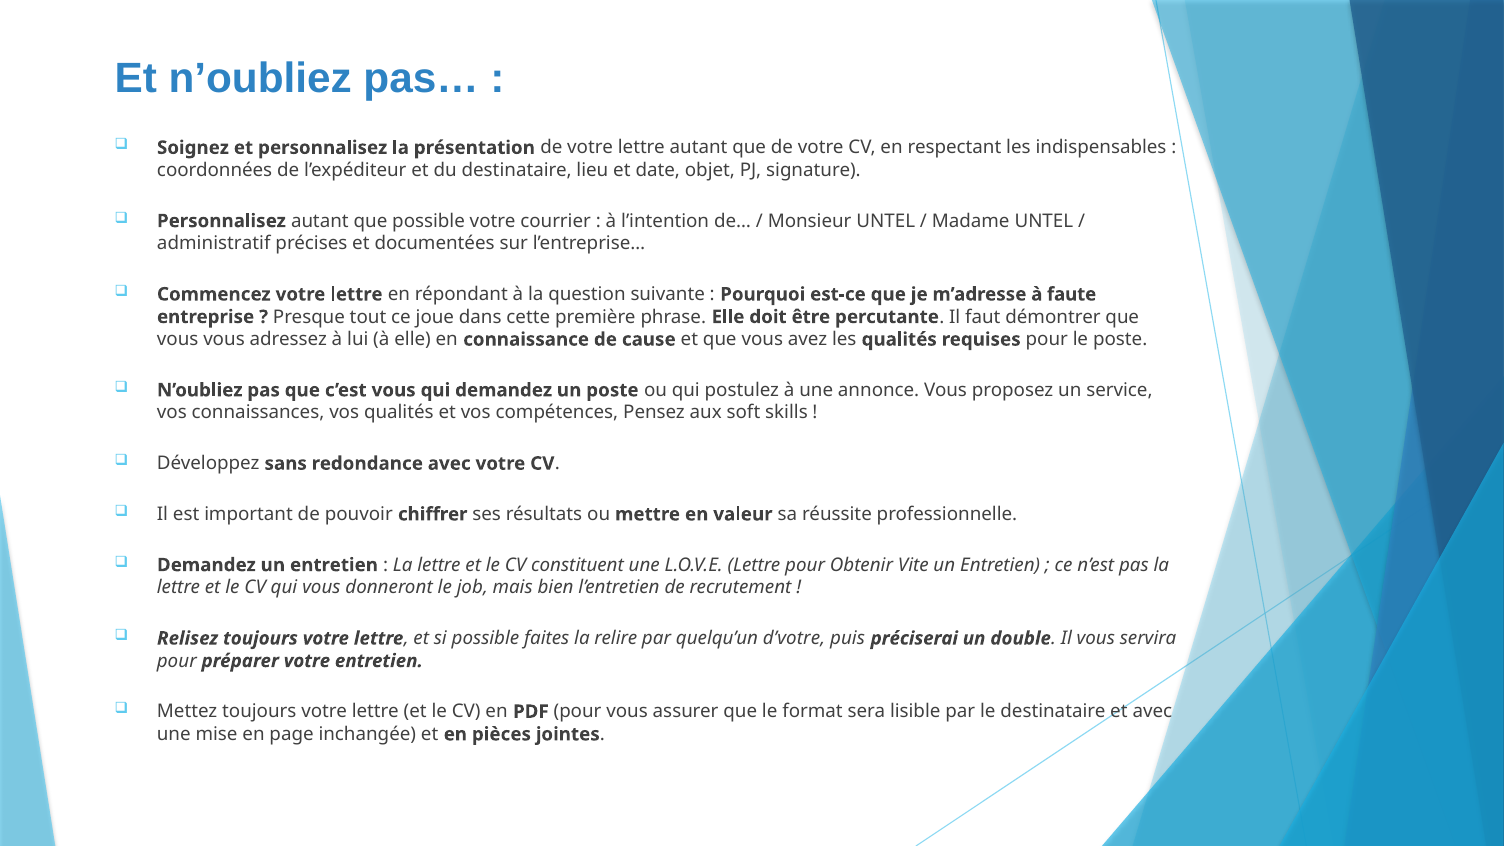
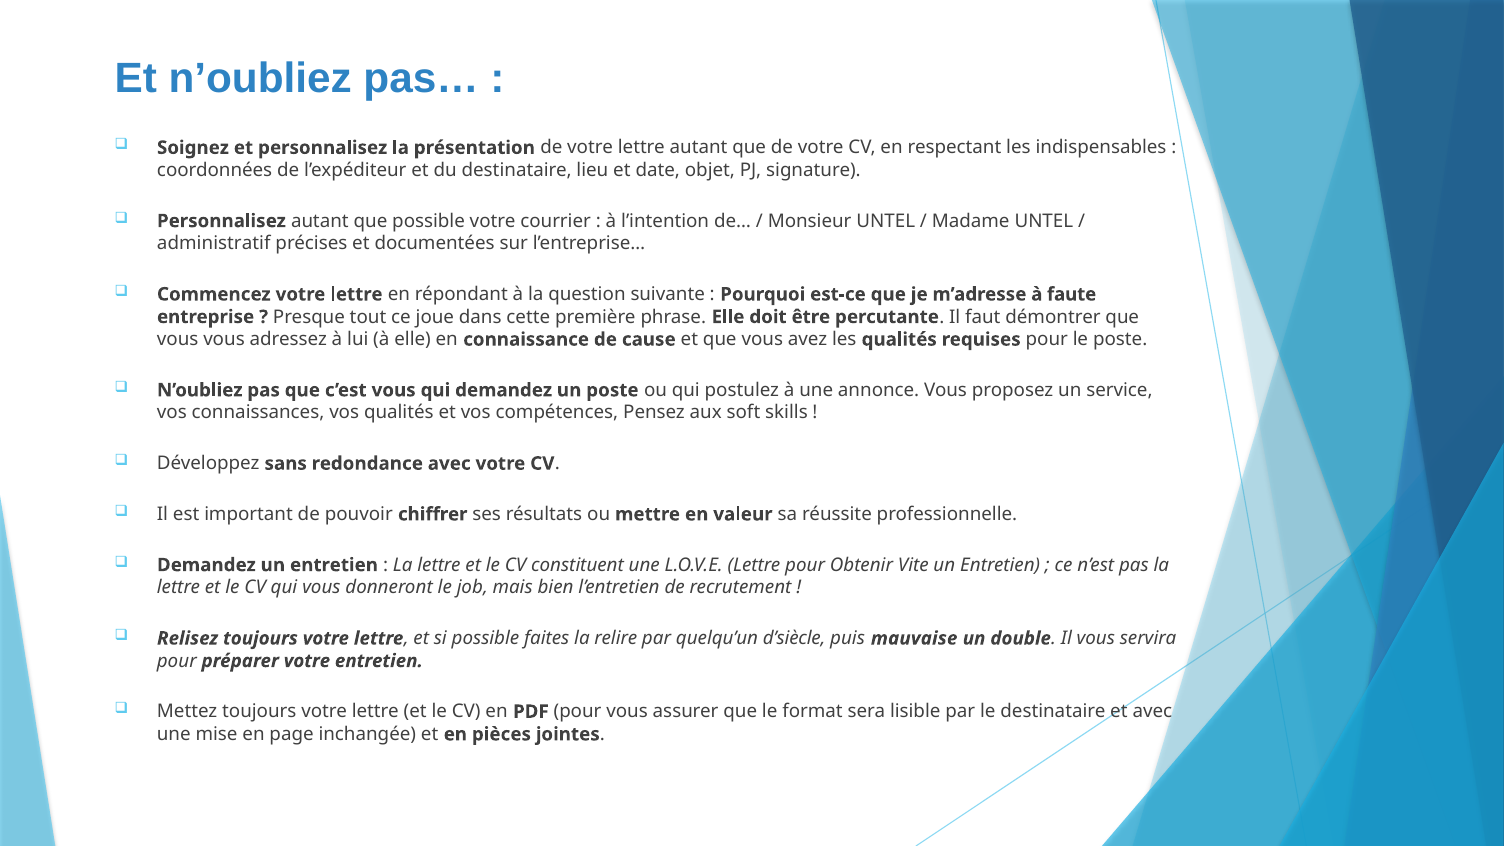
d’votre: d’votre -> d’siècle
préciserai: préciserai -> mauvaise
